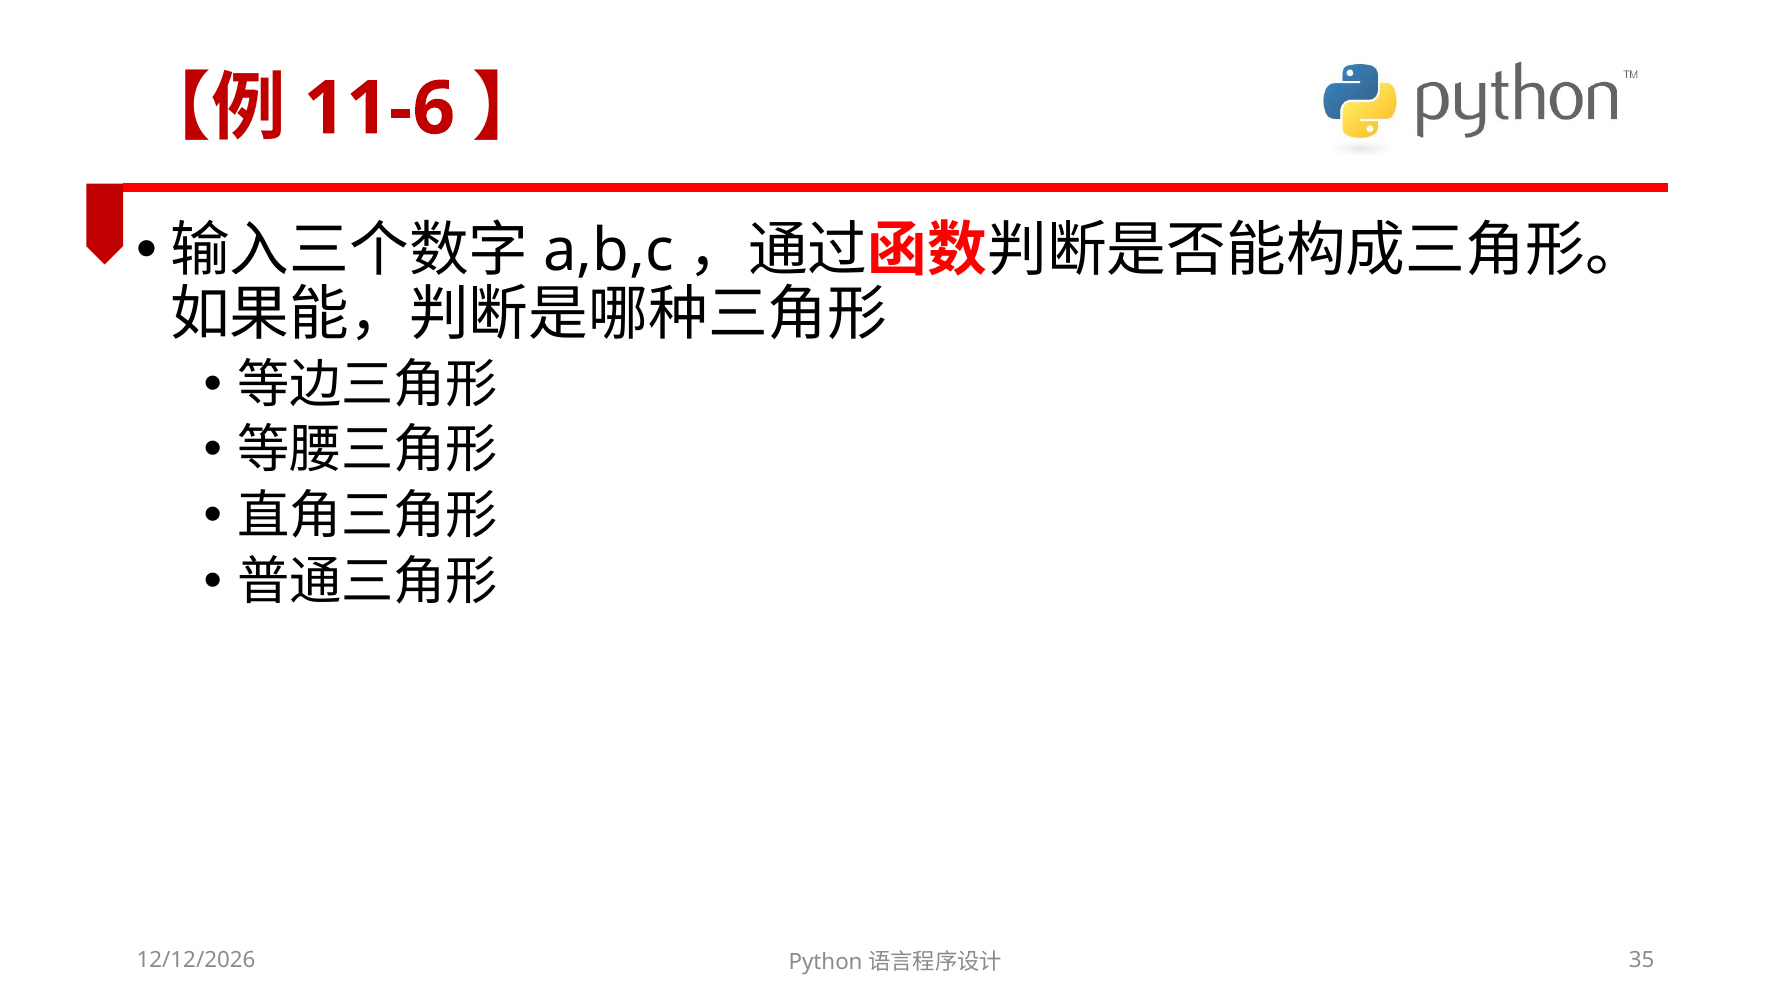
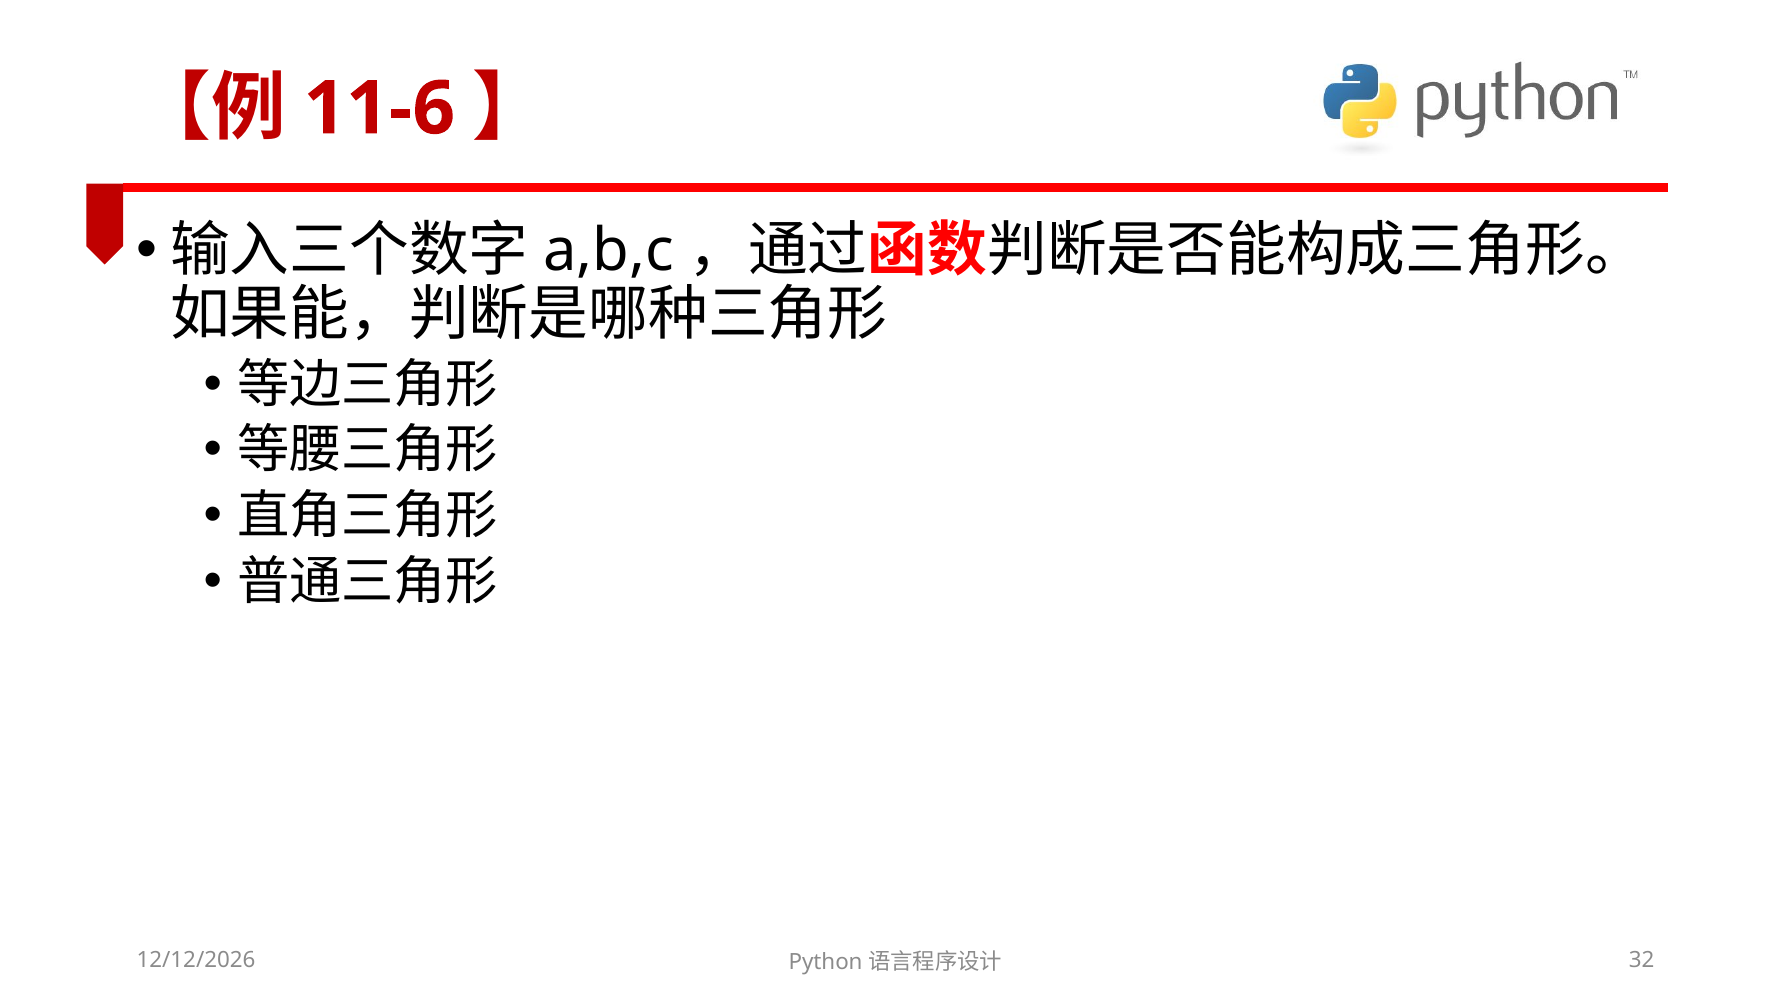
35: 35 -> 32
